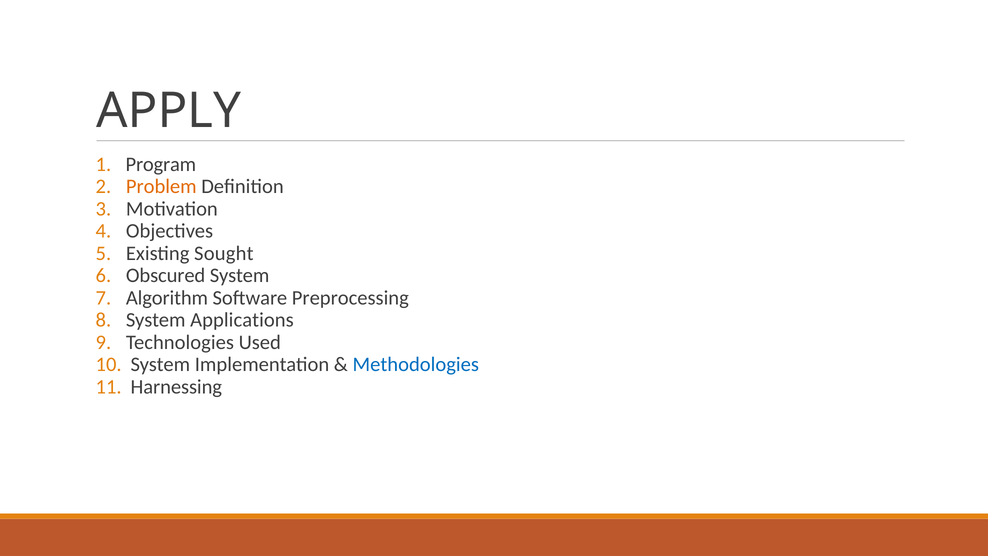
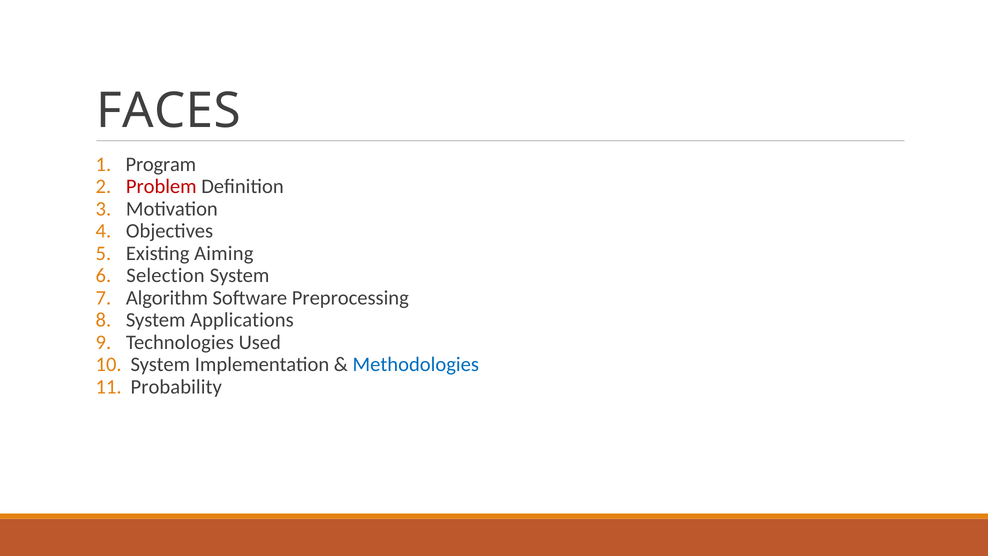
APPLY: APPLY -> FACES
Problem colour: orange -> red
Sought: Sought -> Aiming
Obscured: Obscured -> Selection
Harnessing: Harnessing -> Probability
